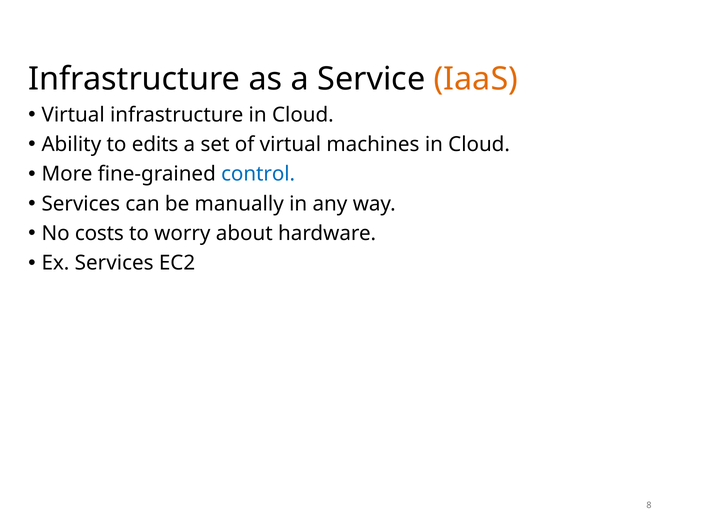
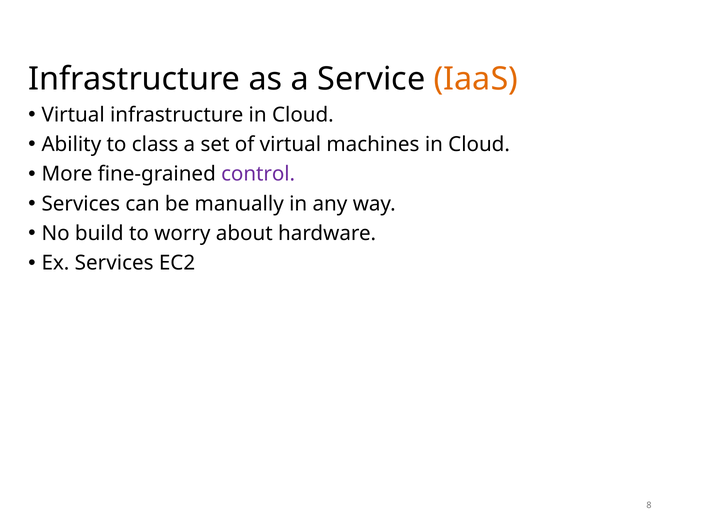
edits: edits -> class
control colour: blue -> purple
costs: costs -> build
